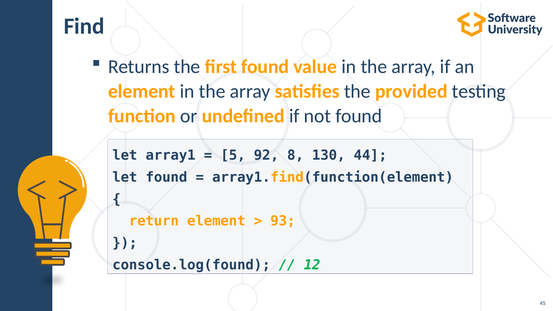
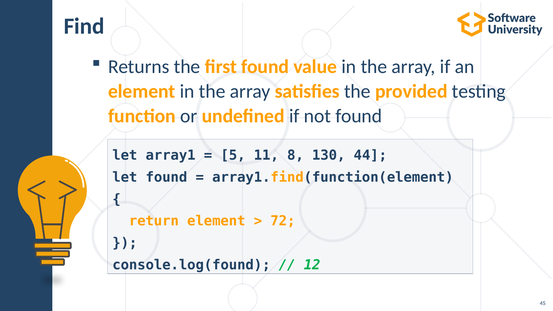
92: 92 -> 11
93: 93 -> 72
